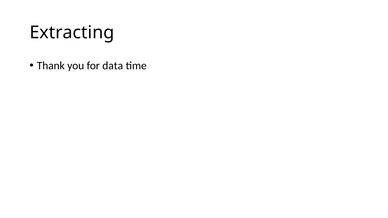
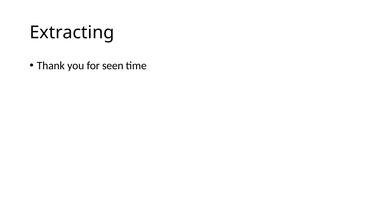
data: data -> seen
